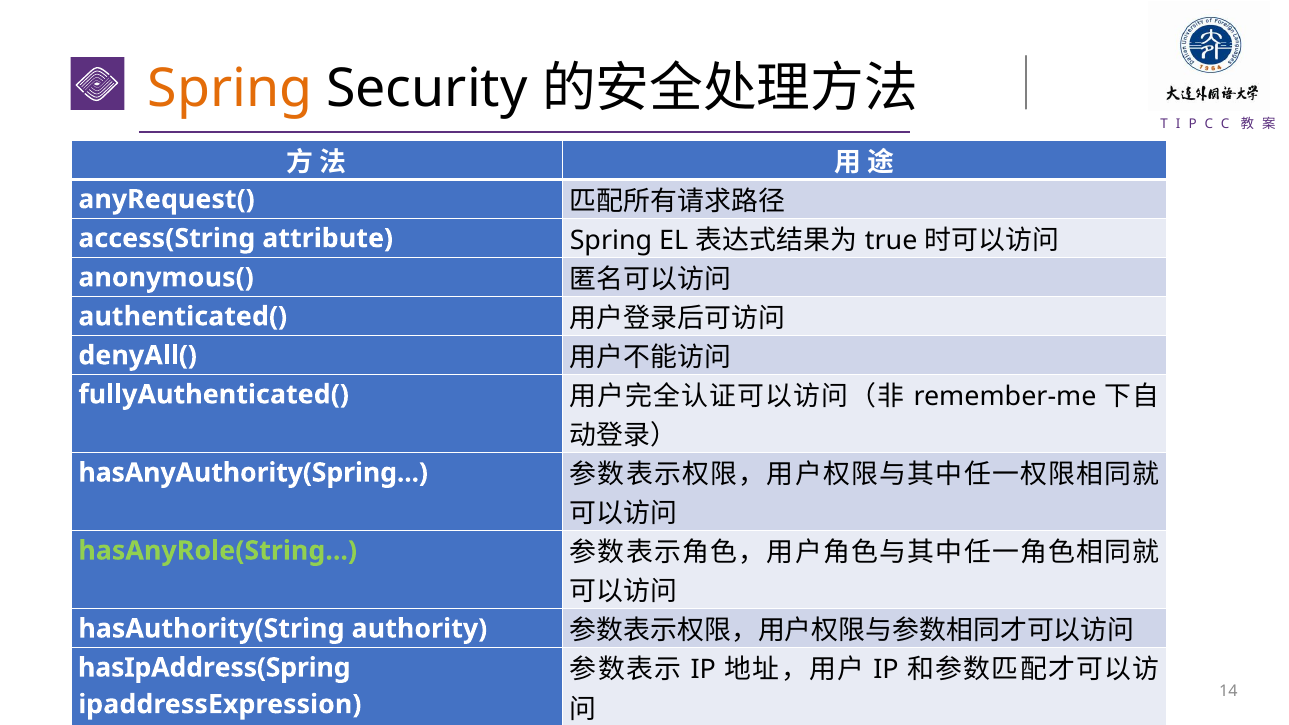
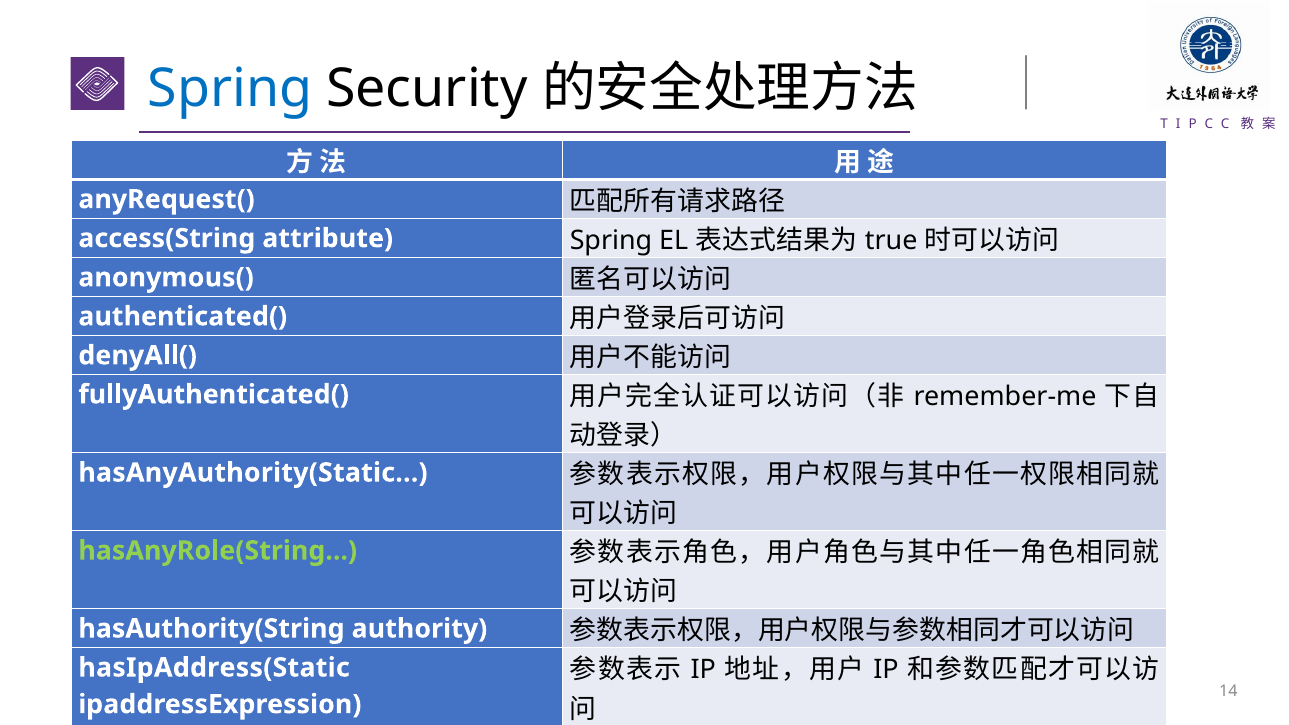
Spring at (230, 88) colour: orange -> blue
hasAnyAuthority(Spring: hasAnyAuthority(Spring -> hasAnyAuthority(Static
hasIpAddress(Spring: hasIpAddress(Spring -> hasIpAddress(Static
